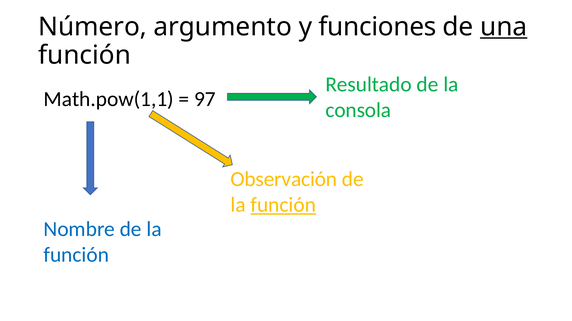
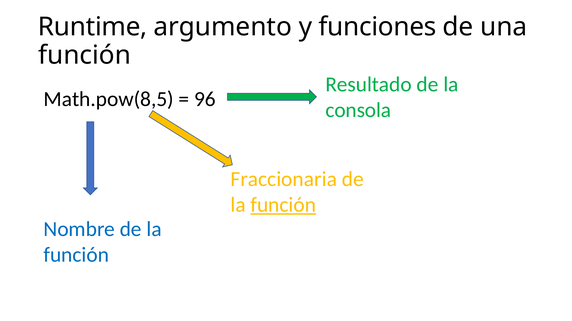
Número: Número -> Runtime
una underline: present -> none
Math.pow(1,1: Math.pow(1,1 -> Math.pow(8,5
97: 97 -> 96
Observación: Observación -> Fraccionaria
